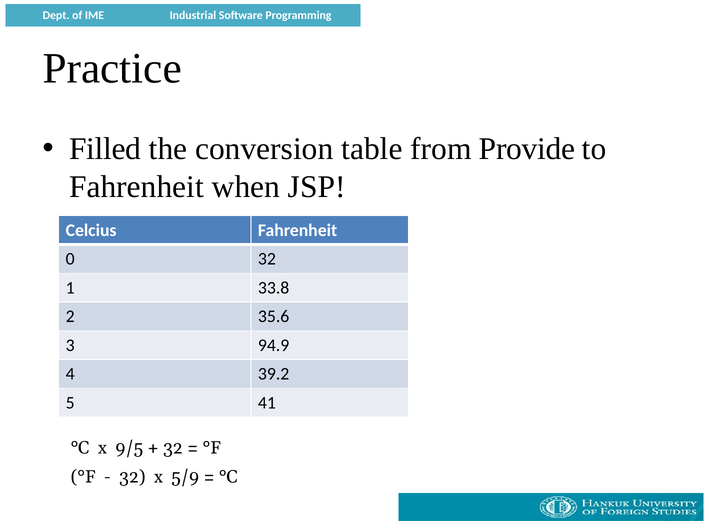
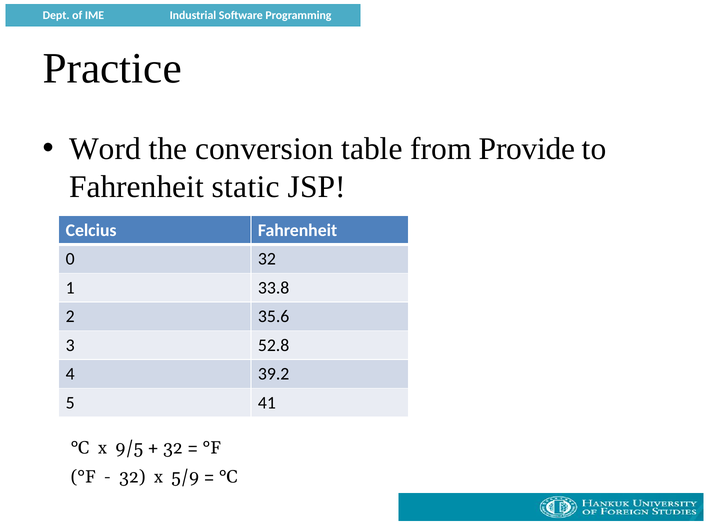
Filled: Filled -> Word
when: when -> static
94.9: 94.9 -> 52.8
